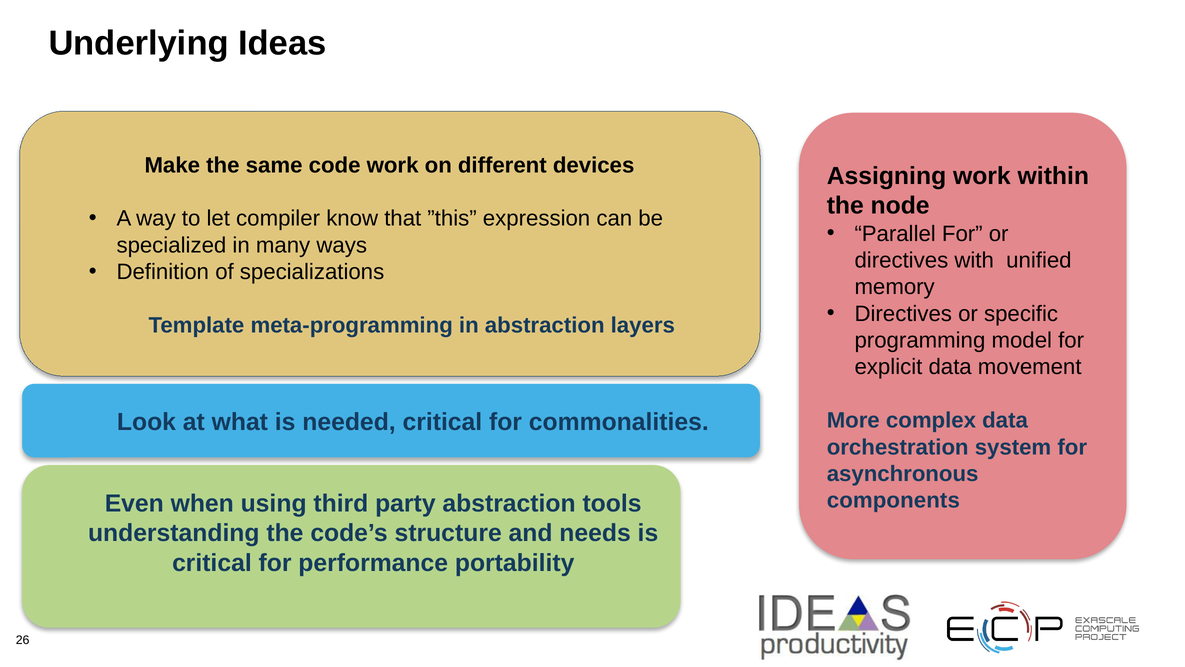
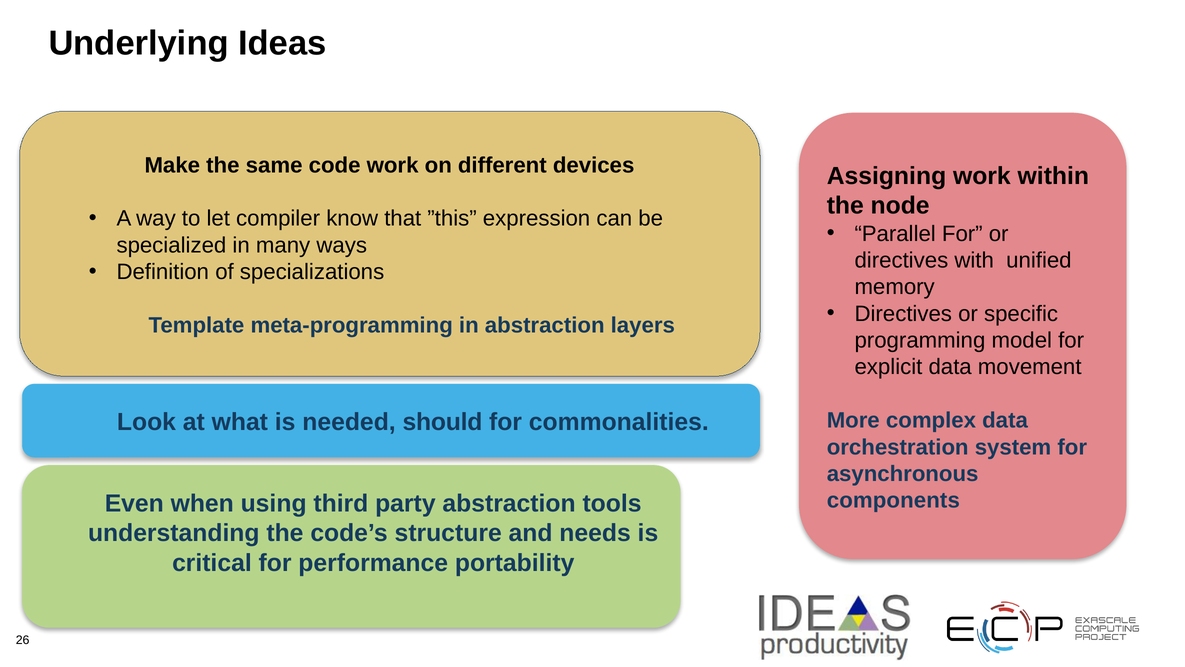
needed critical: critical -> should
